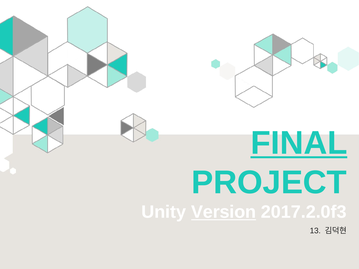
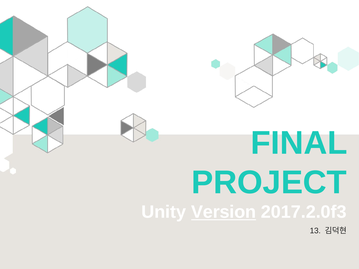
FINAL underline: present -> none
